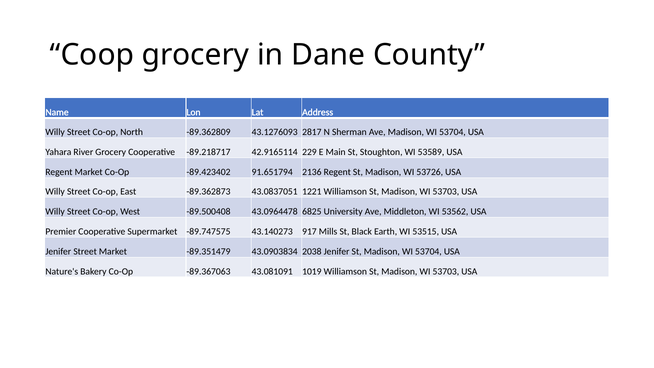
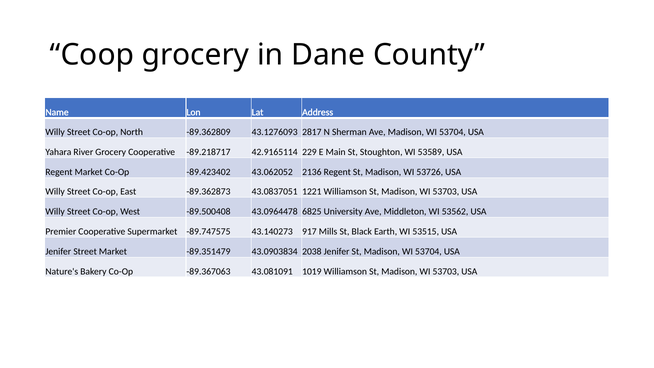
91.651794: 91.651794 -> 43.062052
